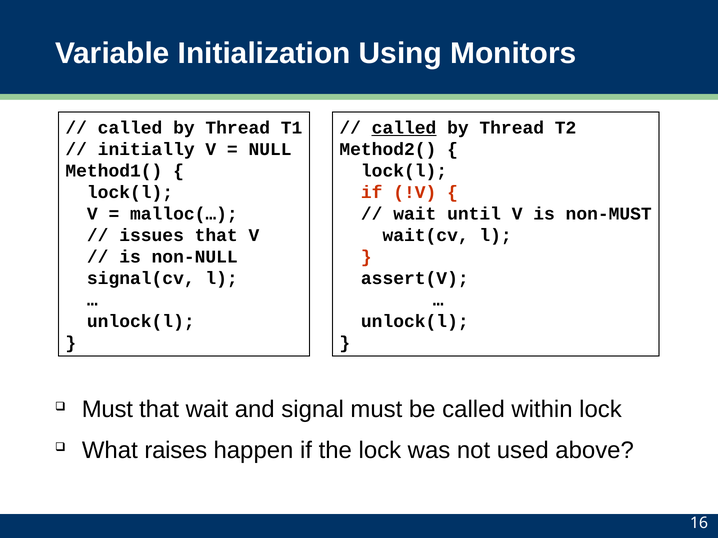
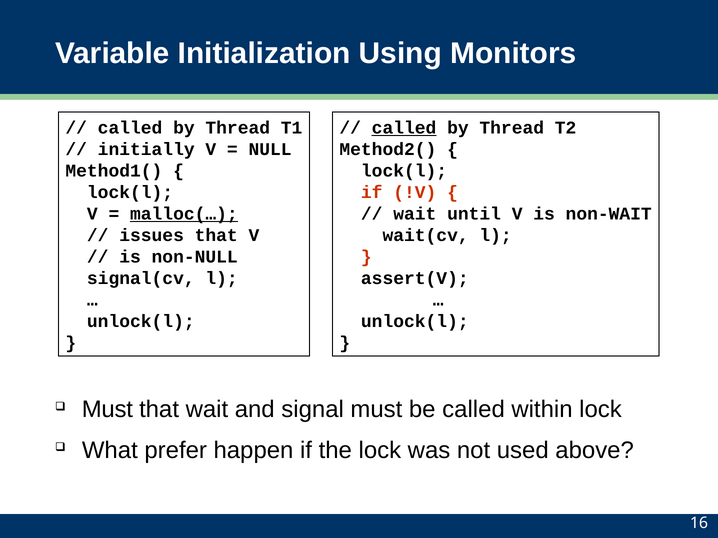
malloc(… underline: none -> present
non-MUST: non-MUST -> non-WAIT
raises: raises -> prefer
